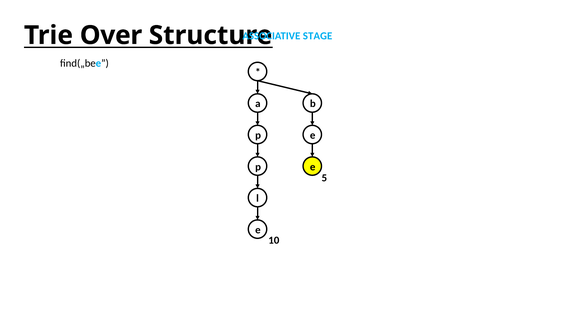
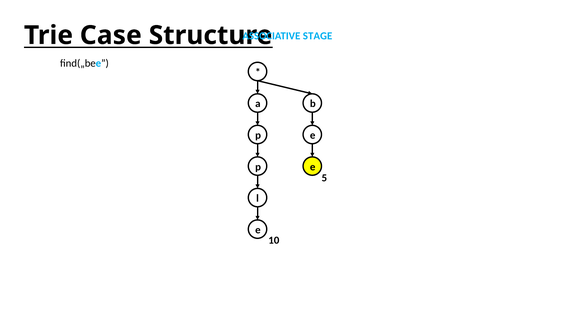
Over: Over -> Case
